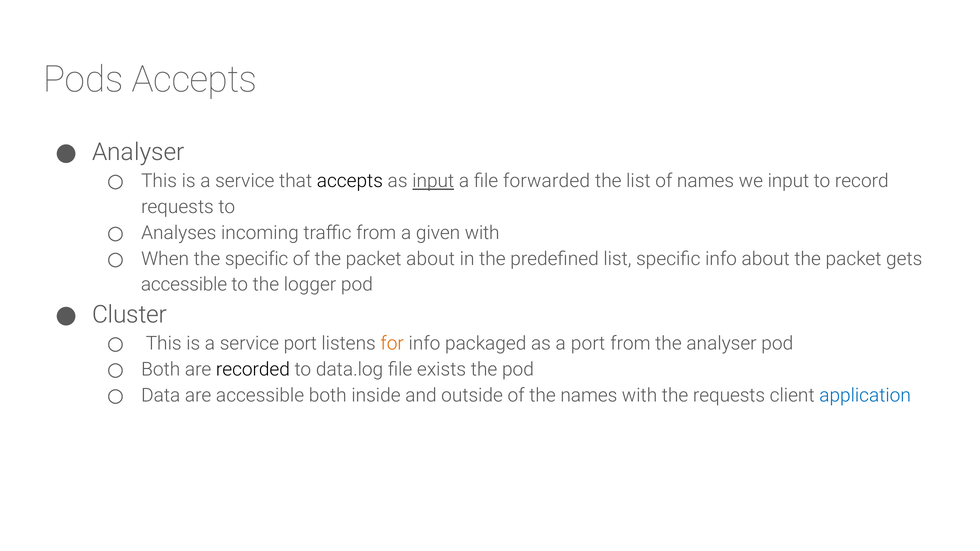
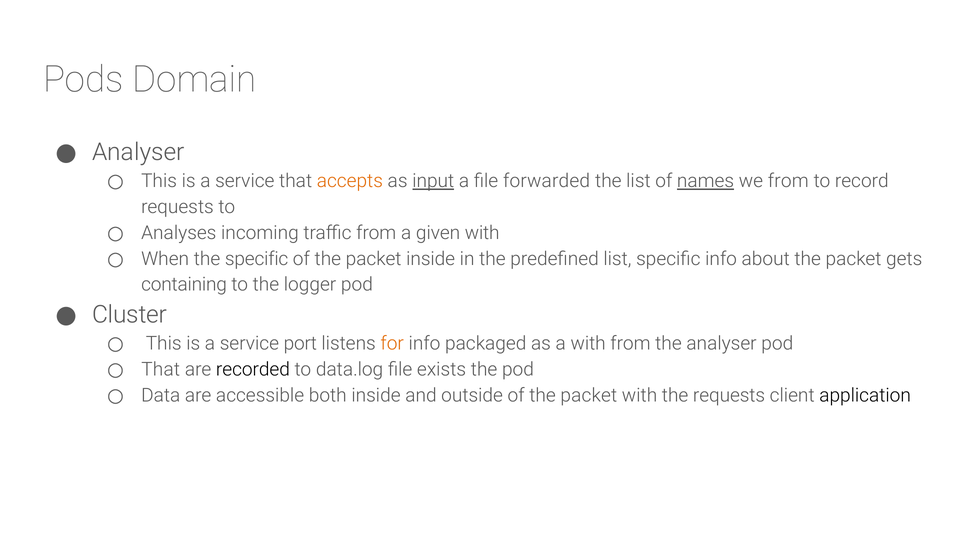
Pods Accepts: Accepts -> Domain
accepts at (350, 181) colour: black -> orange
names at (706, 181) underline: none -> present
we input: input -> from
packet about: about -> inside
accessible at (184, 285): accessible -> containing
a port: port -> with
Both at (161, 370): Both -> That
outside of the names: names -> packet
application colour: blue -> black
